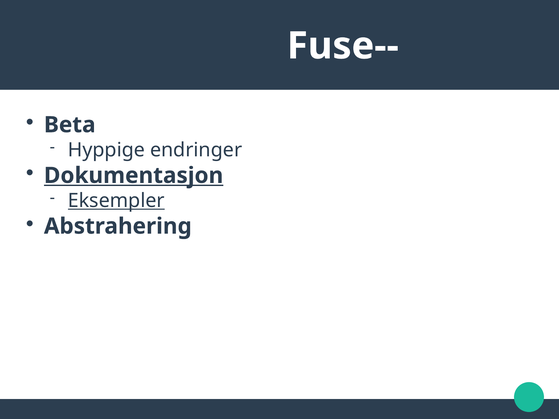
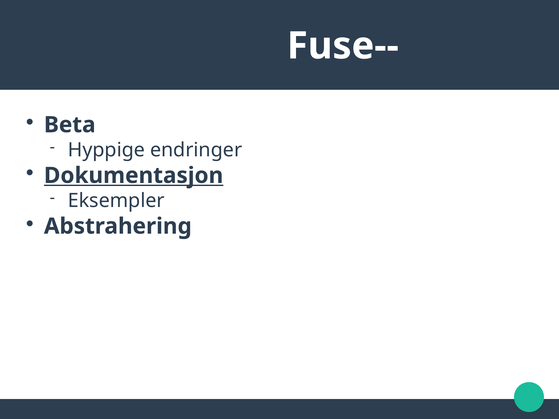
Eksempler underline: present -> none
